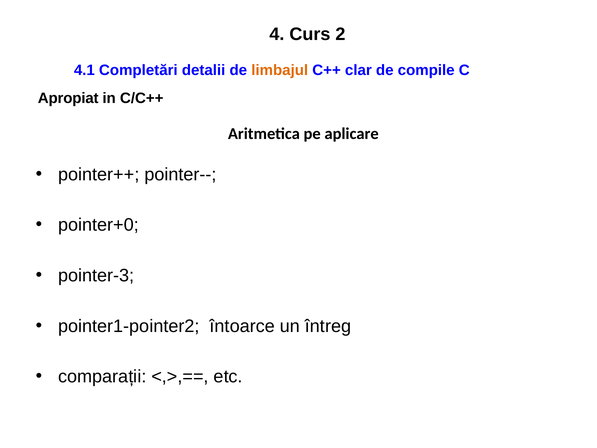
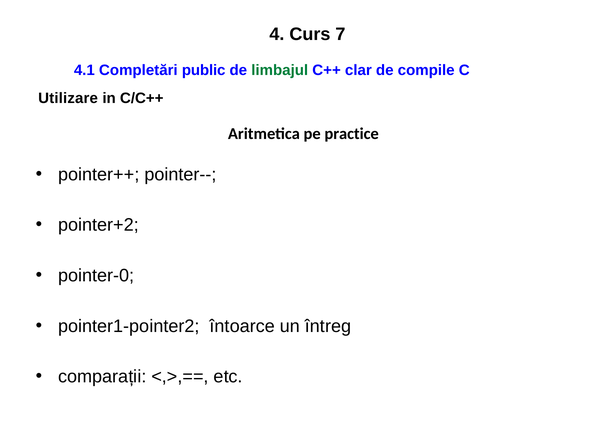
2: 2 -> 7
detalii: detalii -> public
limbajul colour: orange -> green
Apropiat: Apropiat -> Utilizare
aplicare: aplicare -> practice
pointer+0: pointer+0 -> pointer+2
pointer-3: pointer-3 -> pointer-0
